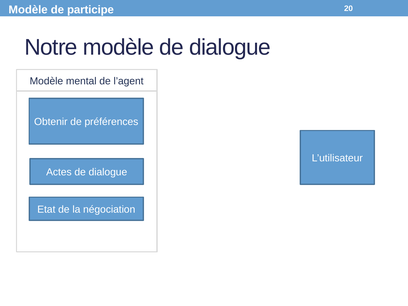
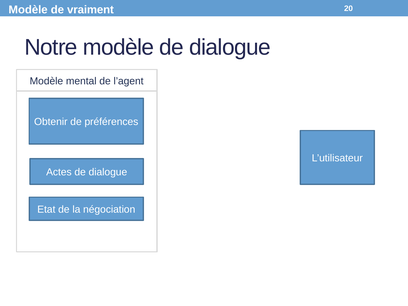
participe: participe -> vraiment
